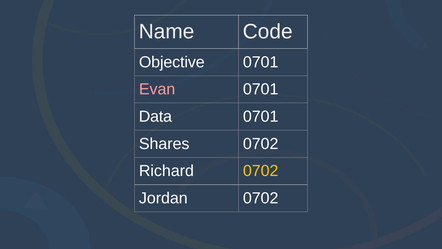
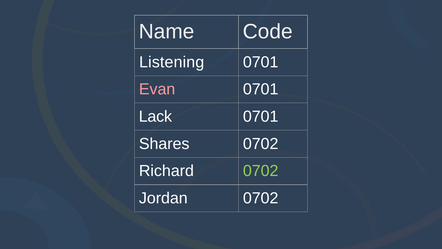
Objective: Objective -> Listening
Data: Data -> Lack
0702 at (261, 171) colour: yellow -> light green
